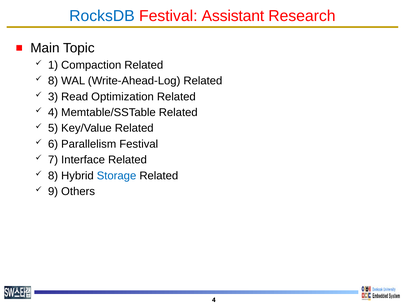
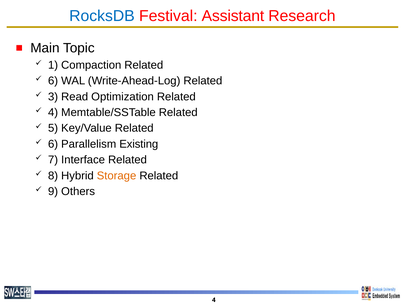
8 at (53, 81): 8 -> 6
Parallelism Festival: Festival -> Existing
Storage colour: blue -> orange
